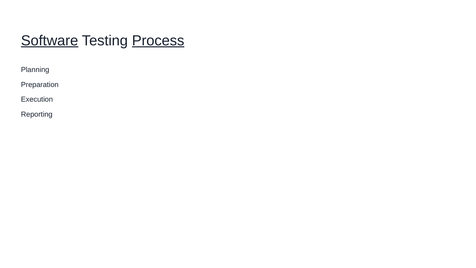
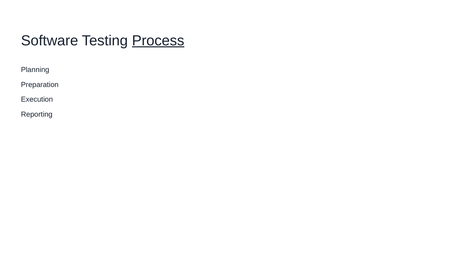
Software underline: present -> none
